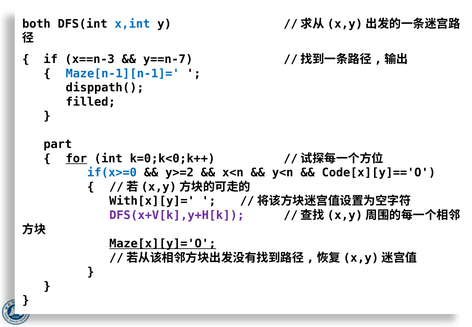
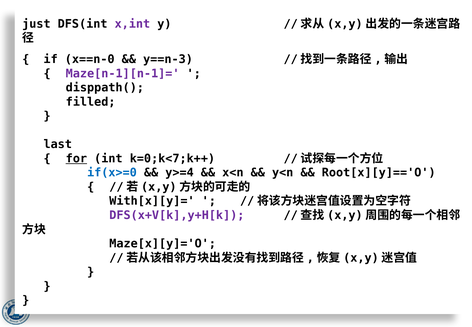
both: both -> just
x,int colour: blue -> purple
x==n-3: x==n-3 -> x==n-0
y==n-7: y==n-7 -> y==n-3
Maze[n-1][n-1]= colour: blue -> purple
part: part -> last
k=0;k<0;k++: k=0;k<0;k++ -> k=0;k<7;k++
y>=2: y>=2 -> y>=4
Code[x][y]=='O: Code[x][y]=='O -> Root[x][y]=='O
Maze[x][y]='O underline: present -> none
